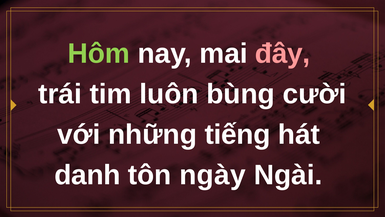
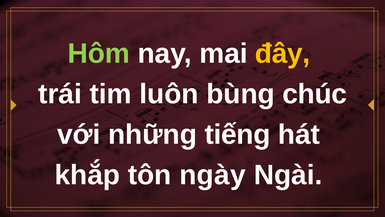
đây colour: pink -> yellow
cười: cười -> chúc
danh: danh -> khắp
